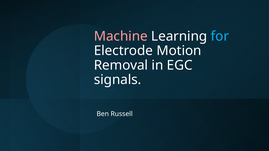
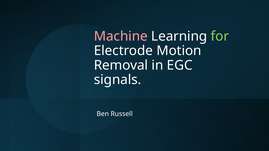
for colour: light blue -> light green
